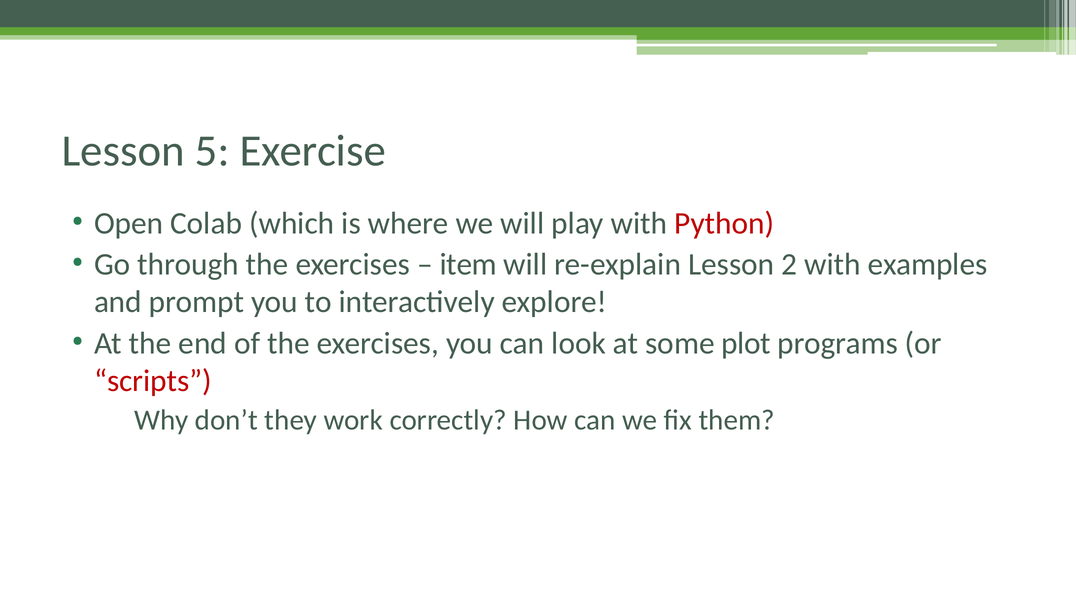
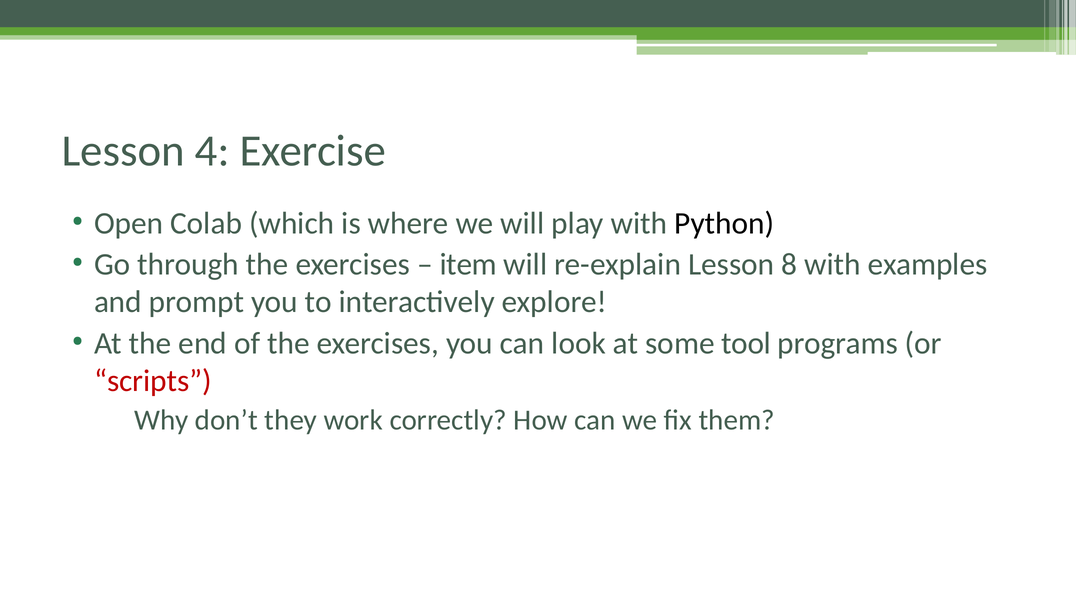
5: 5 -> 4
Python colour: red -> black
2: 2 -> 8
plot: plot -> tool
